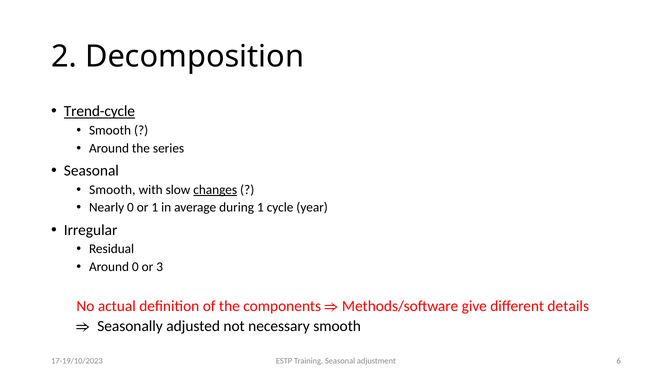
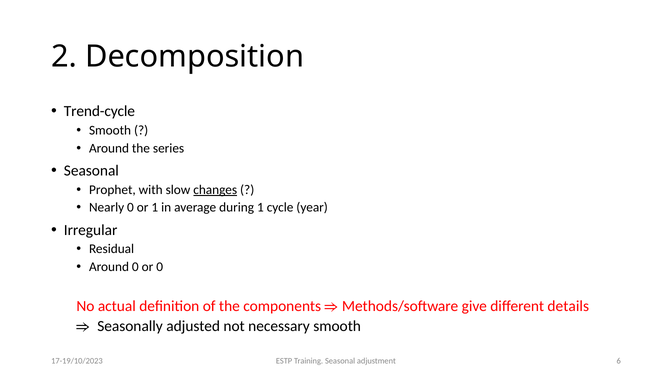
Trend-cycle underline: present -> none
Smooth at (112, 190): Smooth -> Prophet
or 3: 3 -> 0
